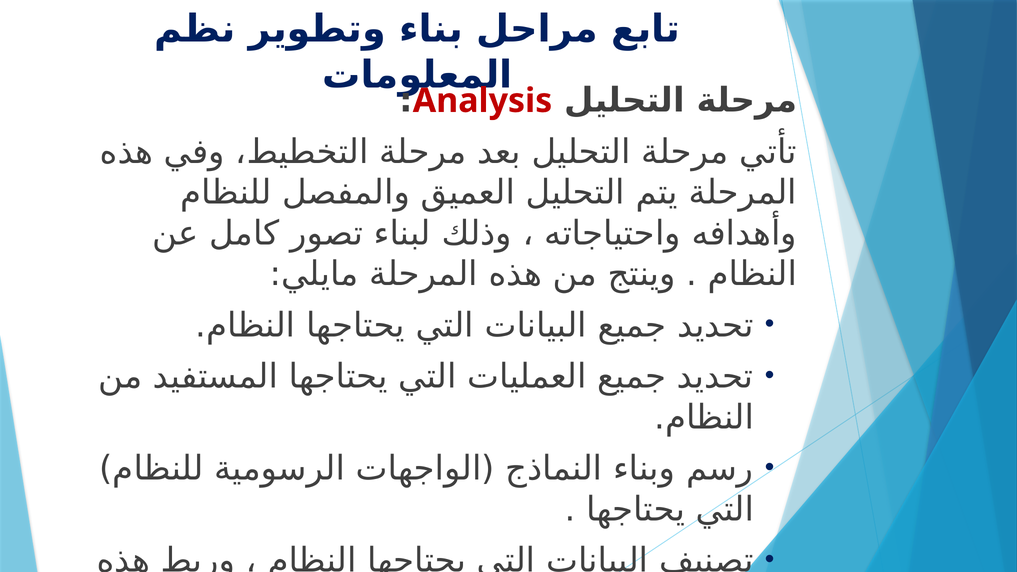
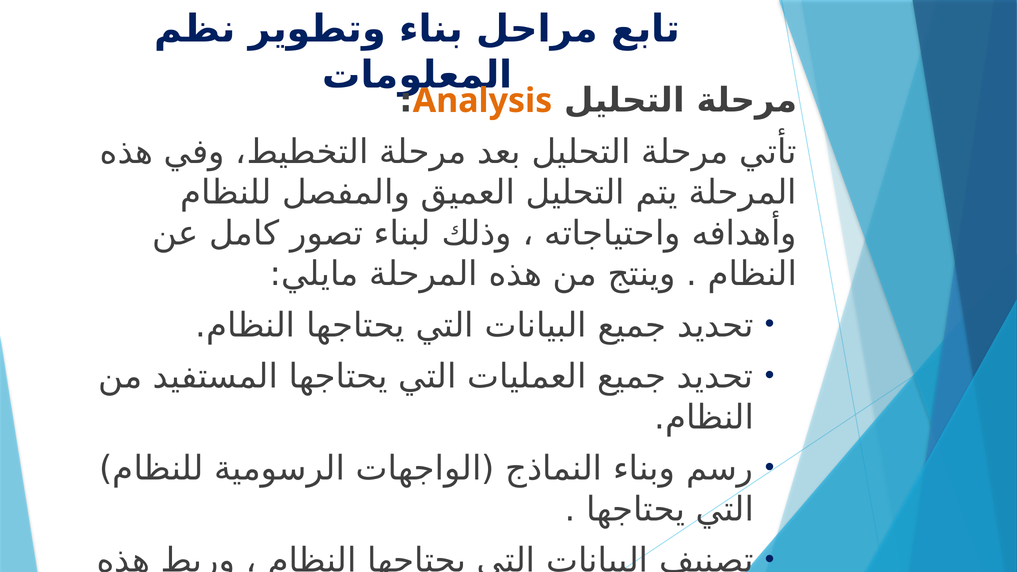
Analysis colour: red -> orange
